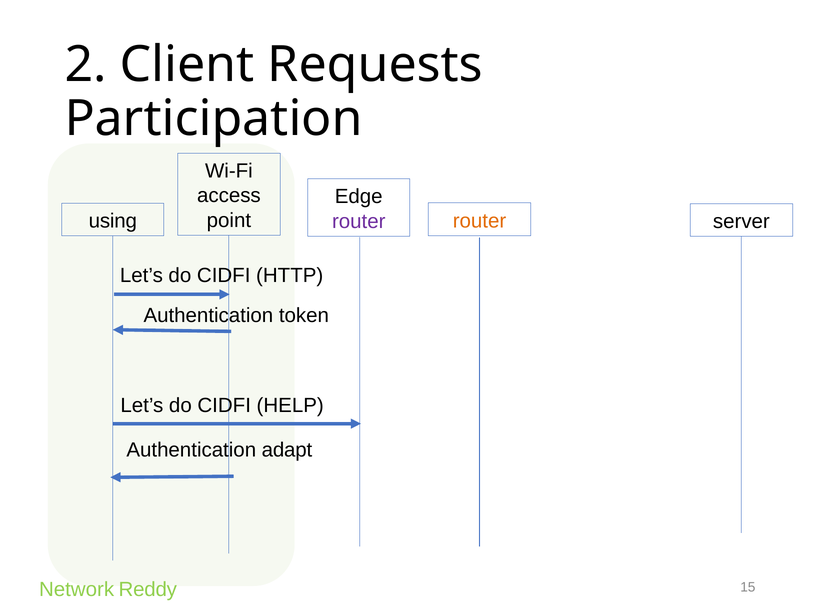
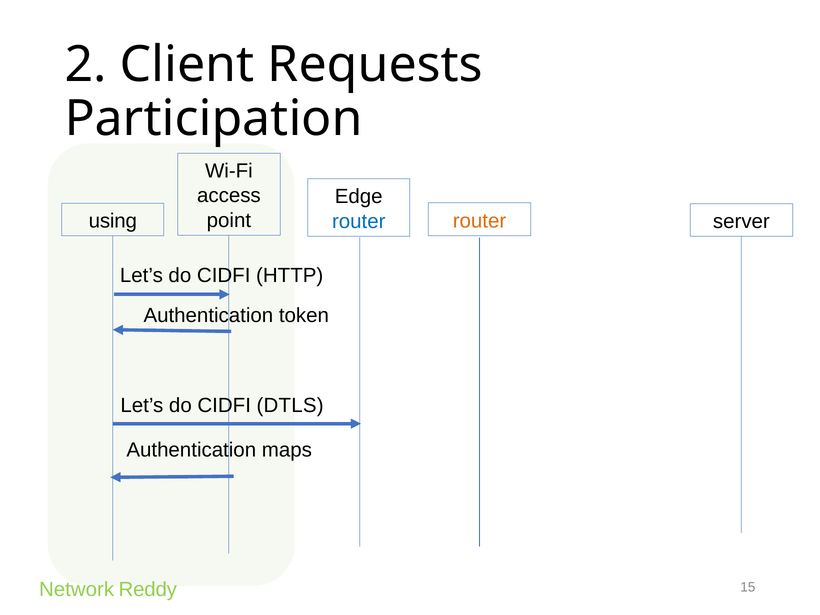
router at (359, 221) colour: purple -> blue
HELP: HELP -> DTLS
adapt: adapt -> maps
